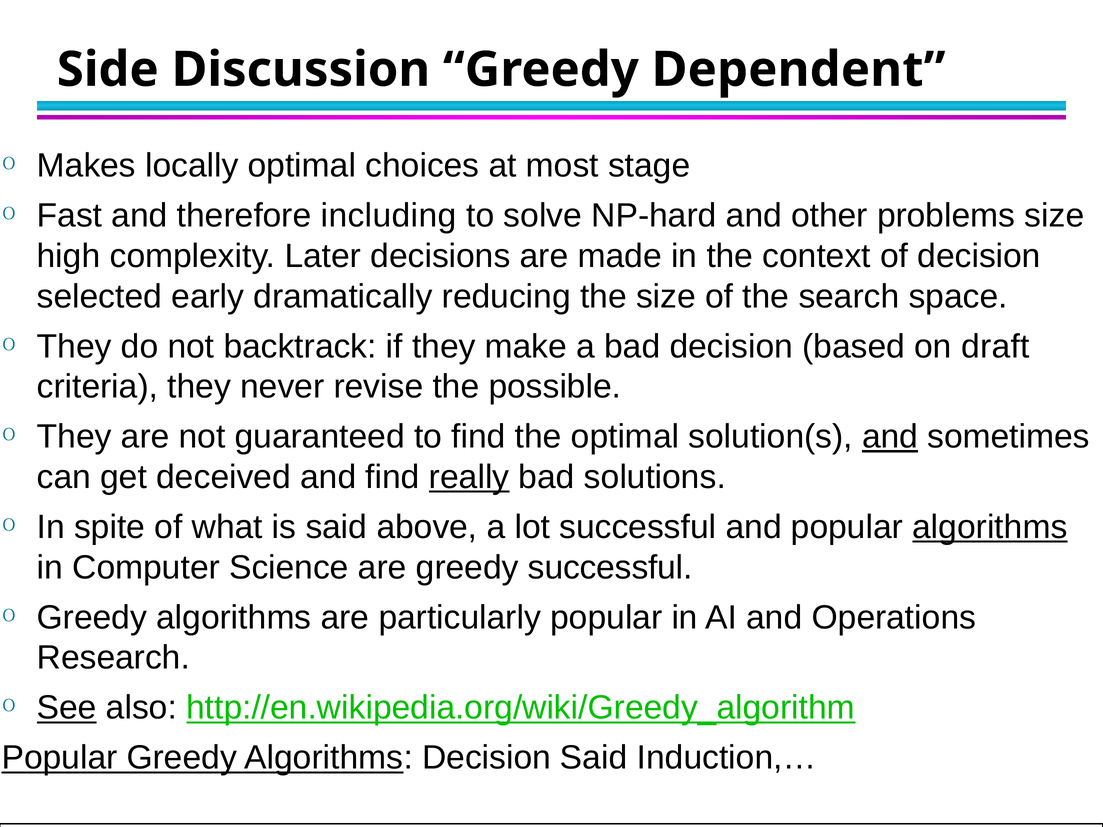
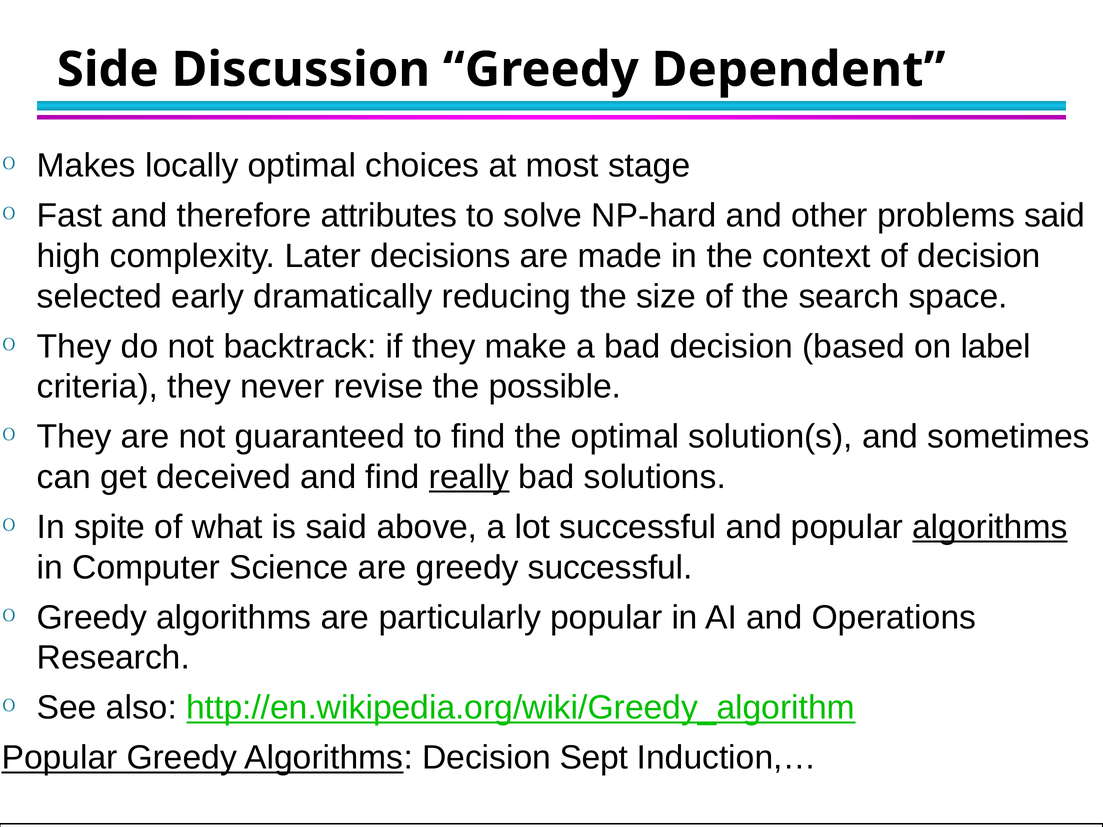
including: including -> attributes
problems size: size -> said
draft: draft -> label
and at (890, 437) underline: present -> none
See underline: present -> none
Decision Said: Said -> Sept
